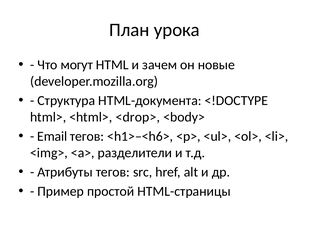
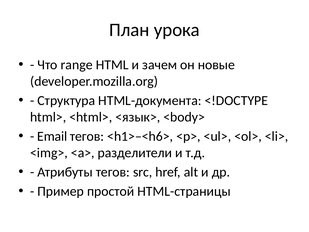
могут: могут -> range
<drop>: <drop> -> <язык>
